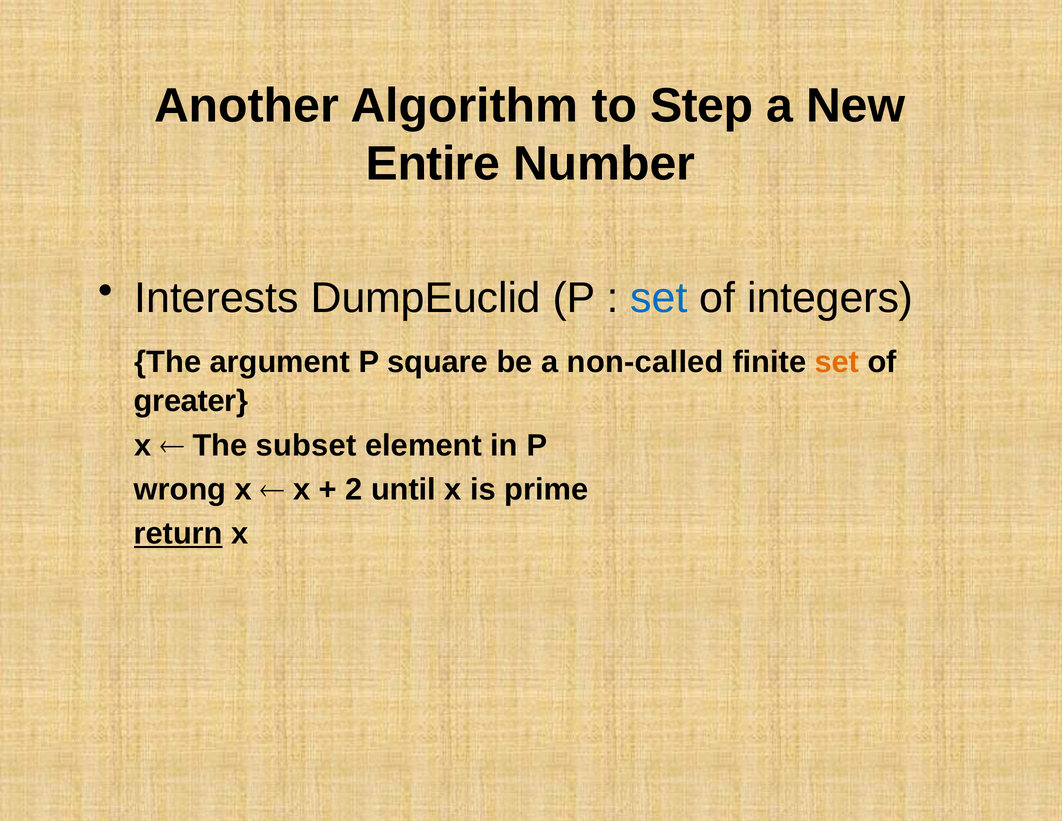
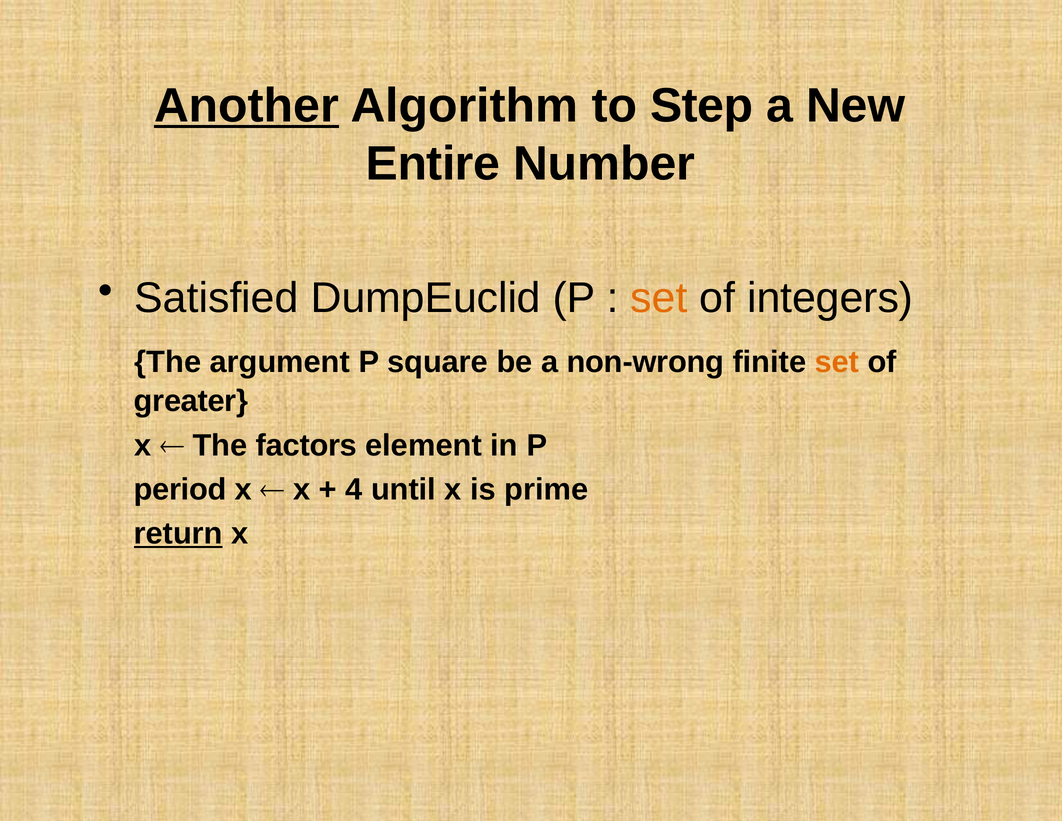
Another underline: none -> present
Interests: Interests -> Satisfied
set at (659, 298) colour: blue -> orange
non-called: non-called -> non-wrong
subset: subset -> factors
wrong: wrong -> period
2: 2 -> 4
